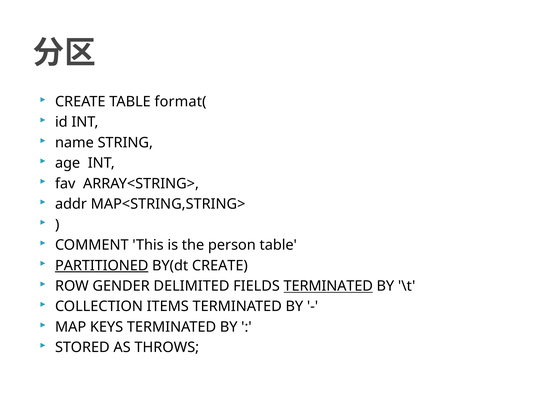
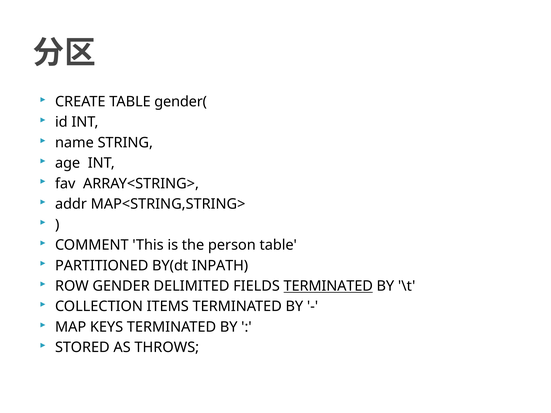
format(: format( -> gender(
PARTITIONED underline: present -> none
BY(dt CREATE: CREATE -> INPATH
